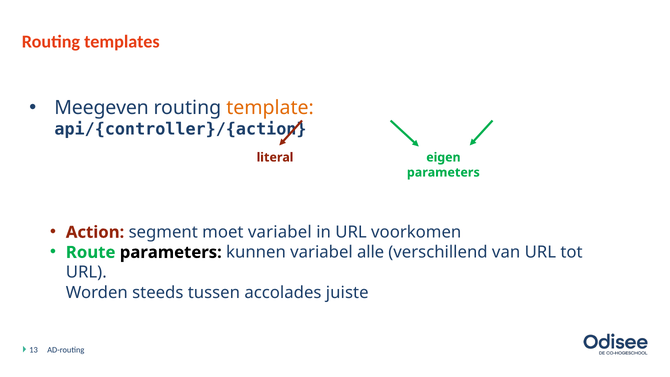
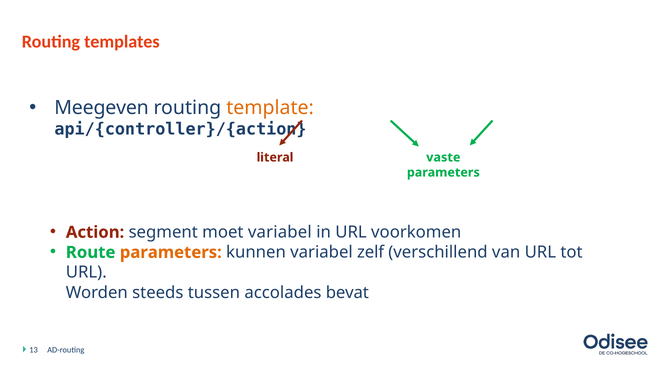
eigen: eigen -> vaste
parameters at (171, 252) colour: black -> orange
alle: alle -> zelf
juiste: juiste -> bevat
